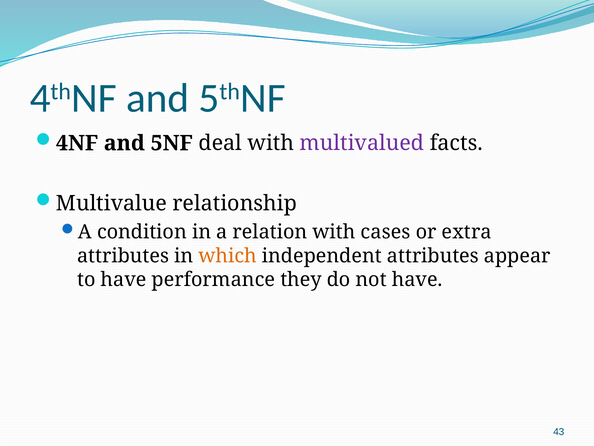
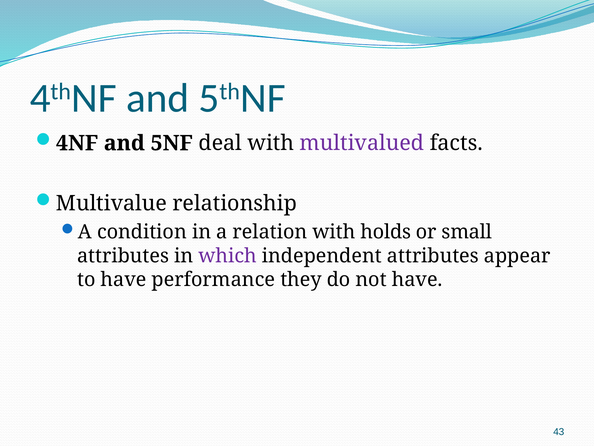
cases: cases -> holds
extra: extra -> small
which colour: orange -> purple
